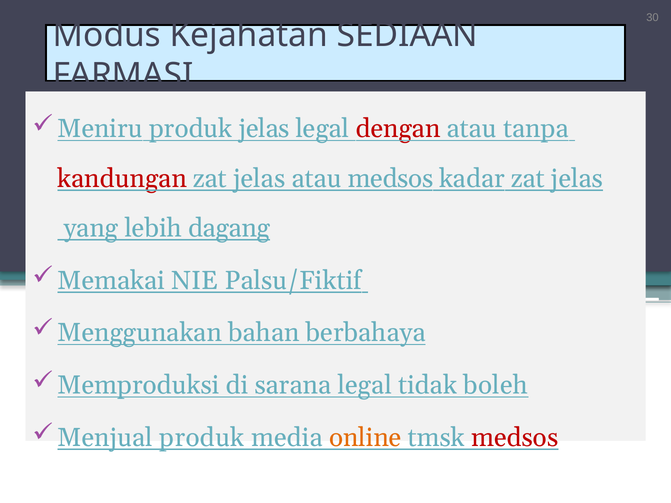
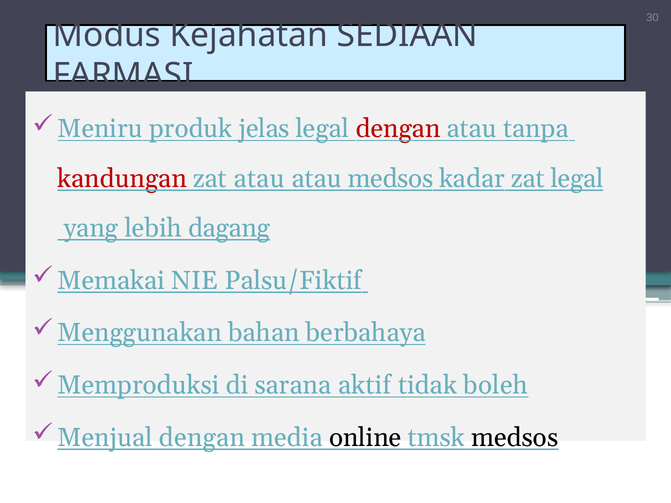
jelas at (259, 179): jelas -> atau
kadar zat jelas: jelas -> legal
sarana legal: legal -> aktif
Menjual produk: produk -> dengan
online colour: orange -> black
medsos at (515, 438) colour: red -> black
